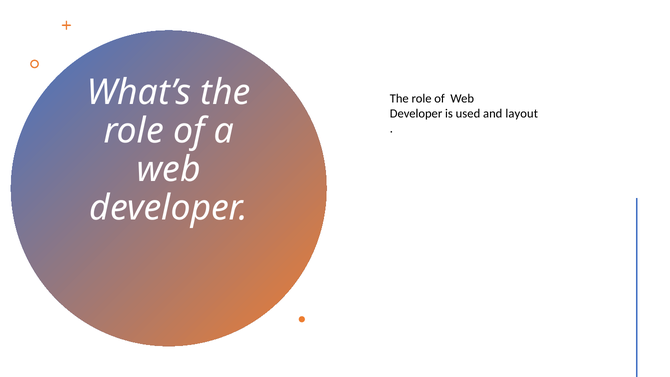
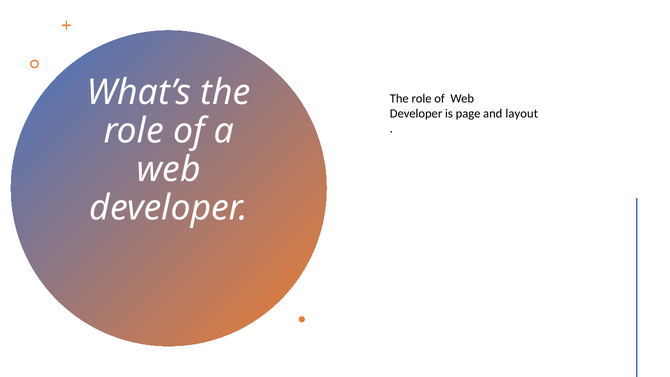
used: used -> page
